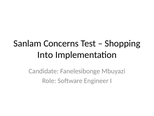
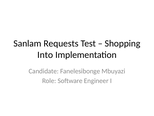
Concerns: Concerns -> Requests
